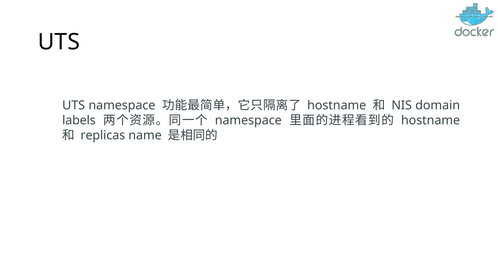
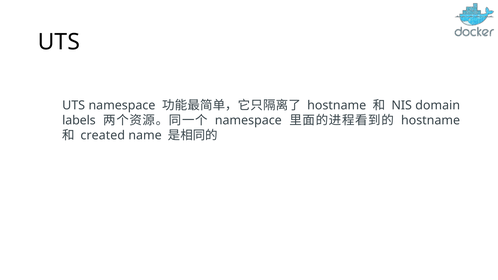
replicas: replicas -> created
